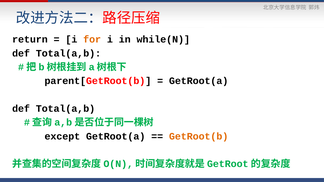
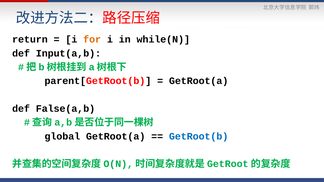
Total(a,b at (68, 53): Total(a,b -> Input(a,b
Total(a,b at (65, 109): Total(a,b -> False(a,b
except: except -> global
GetRoot(b colour: orange -> blue
